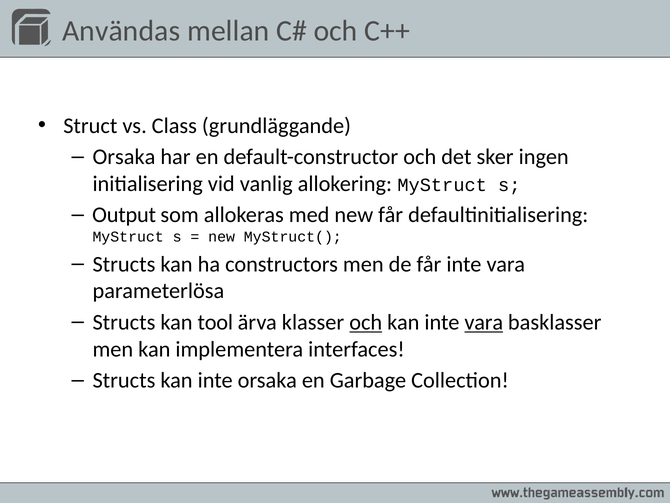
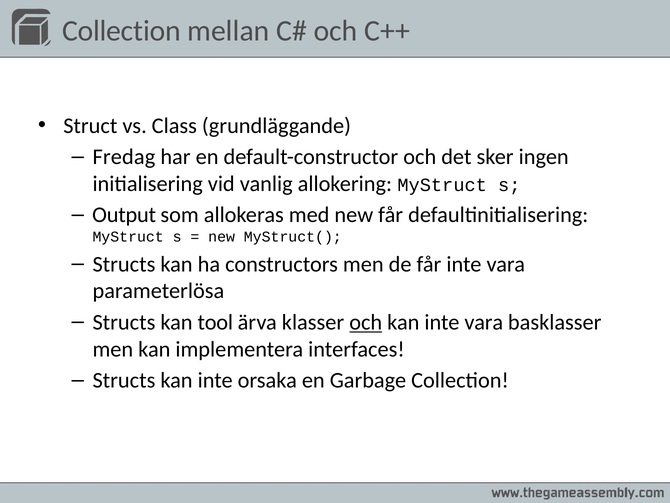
Användas at (121, 31): Användas -> Collection
Orsaka at (124, 157): Orsaka -> Fredag
vara at (484, 322) underline: present -> none
